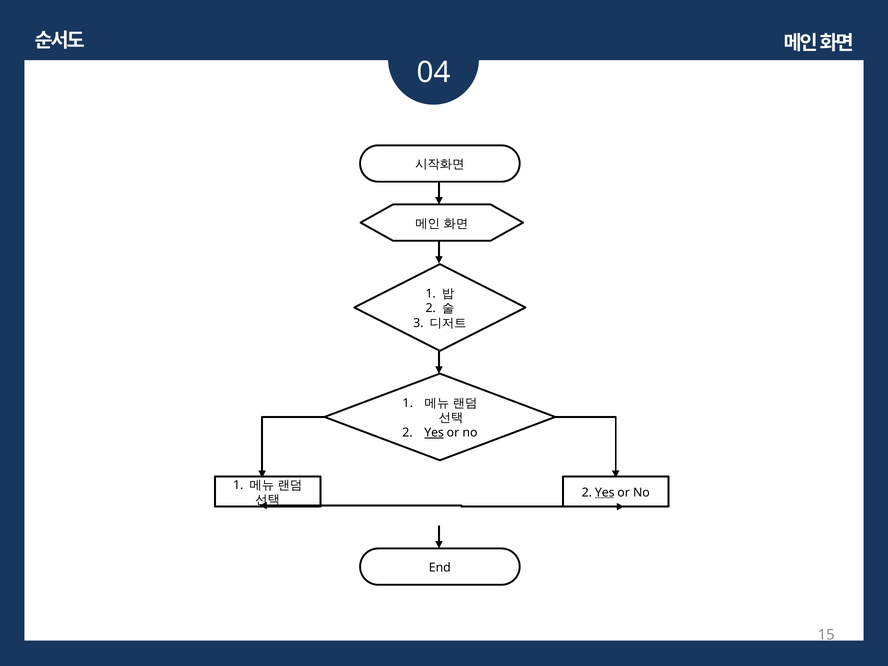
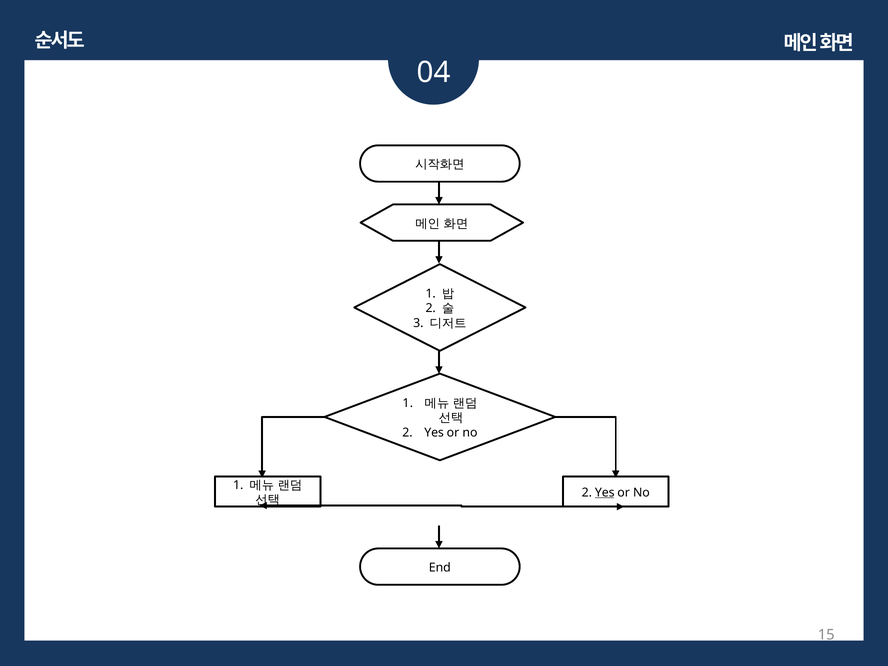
Yes at (434, 433) underline: present -> none
